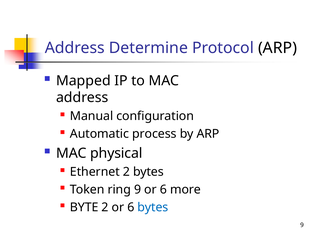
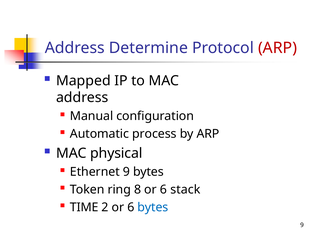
ARP at (278, 48) colour: black -> red
Ethernet 2: 2 -> 9
ring 9: 9 -> 8
more: more -> stack
BYTE: BYTE -> TIME
